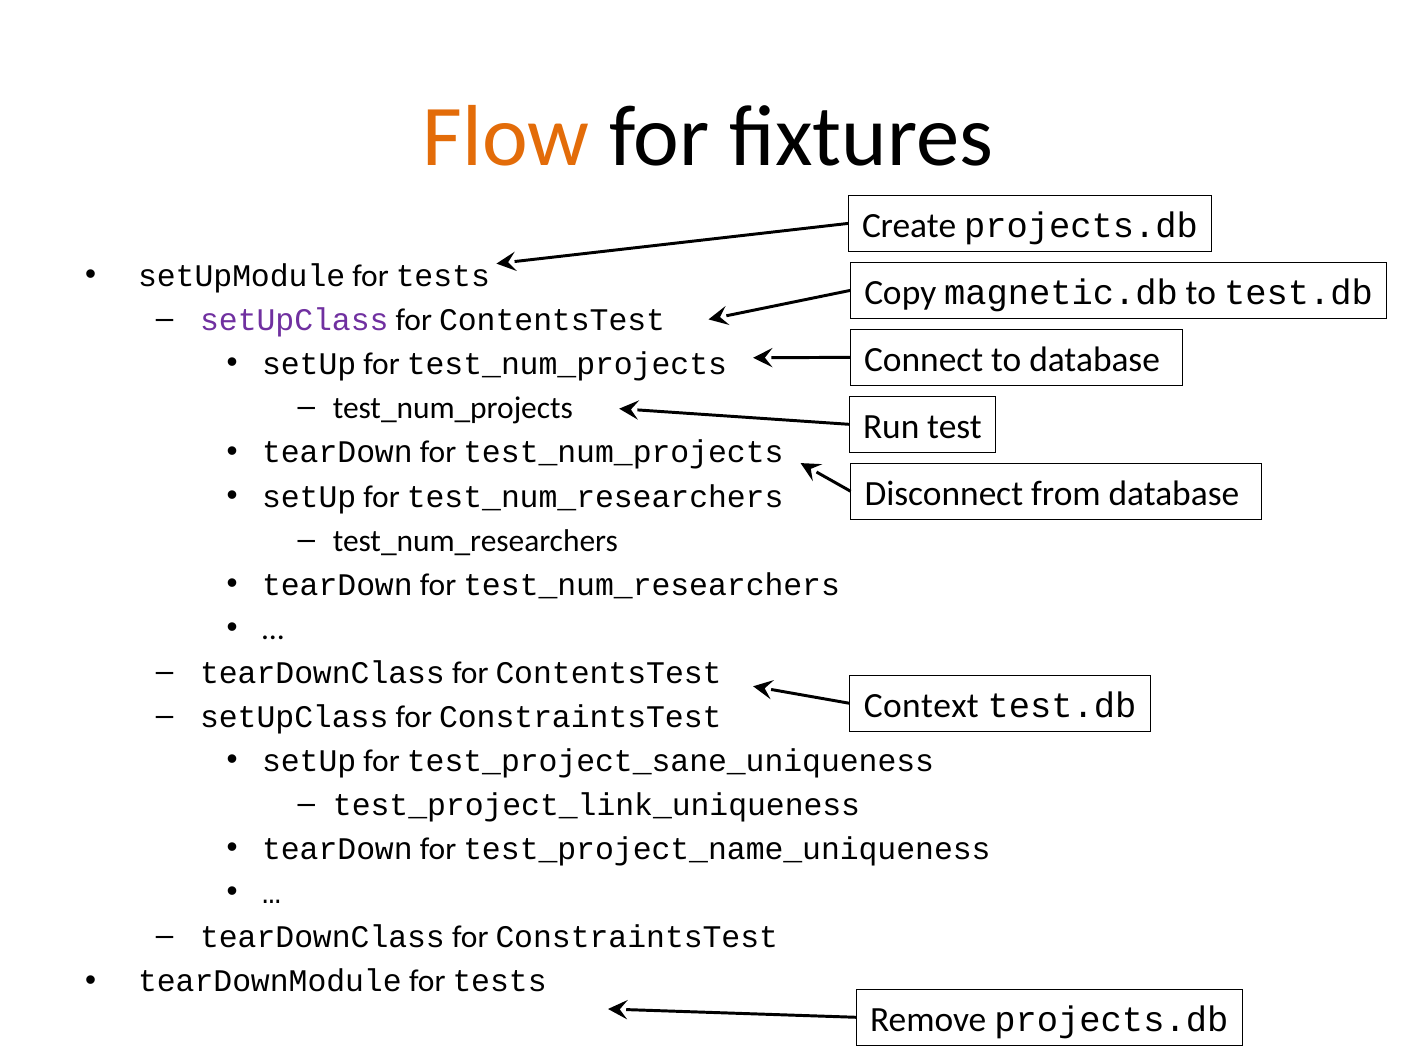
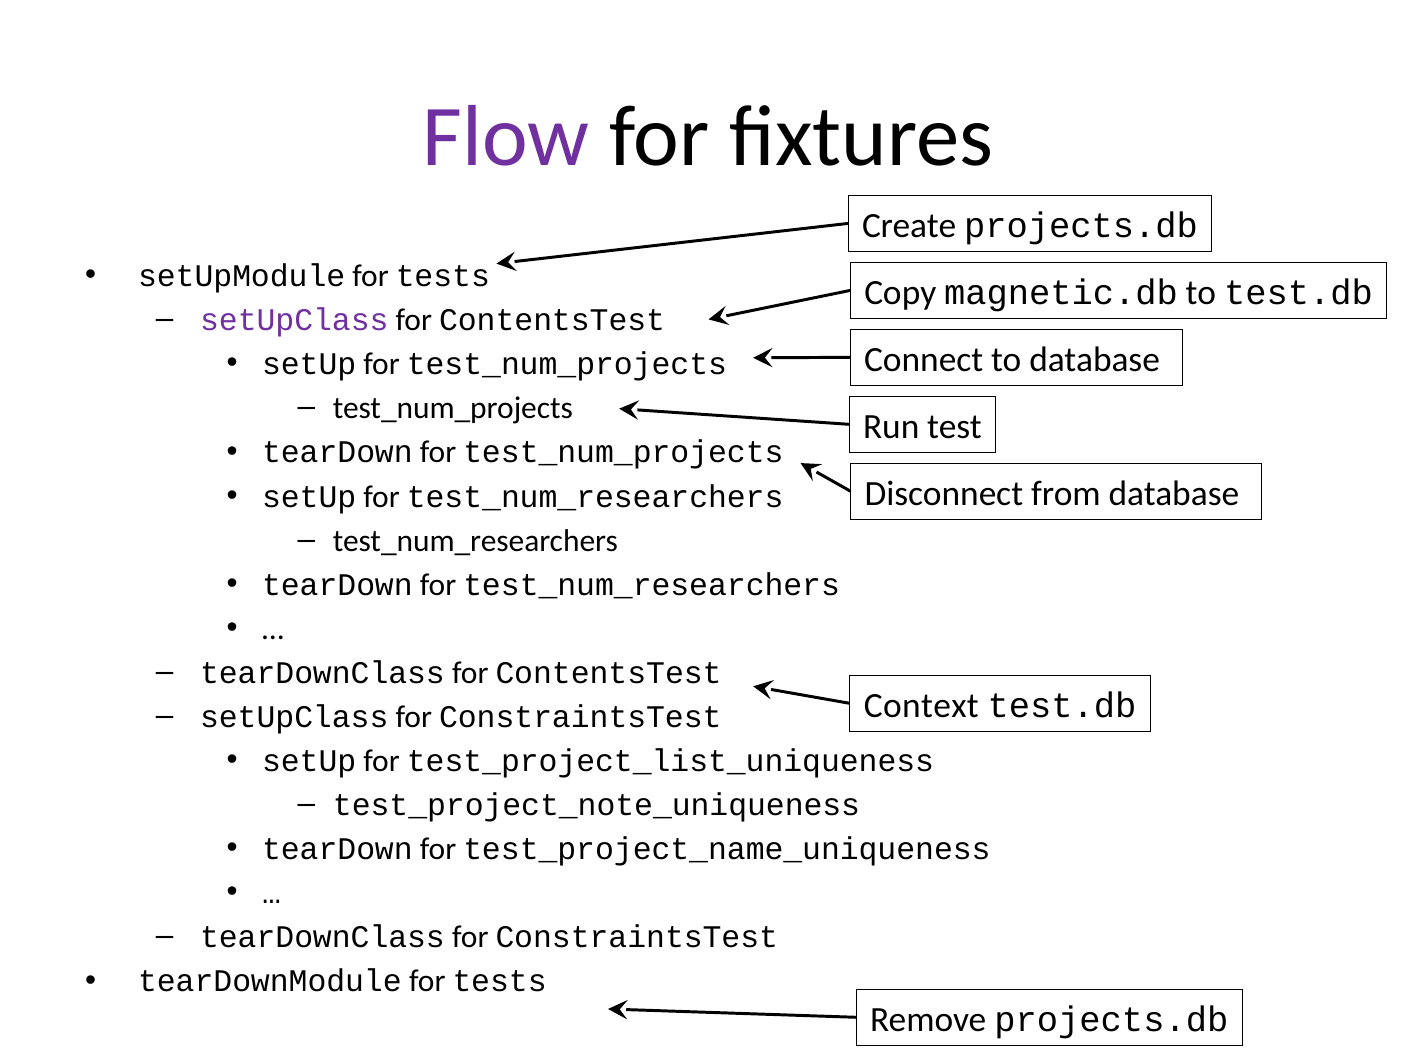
Flow colour: orange -> purple
test_project_sane_uniqueness: test_project_sane_uniqueness -> test_project_list_uniqueness
test_project_link_uniqueness: test_project_link_uniqueness -> test_project_note_uniqueness
